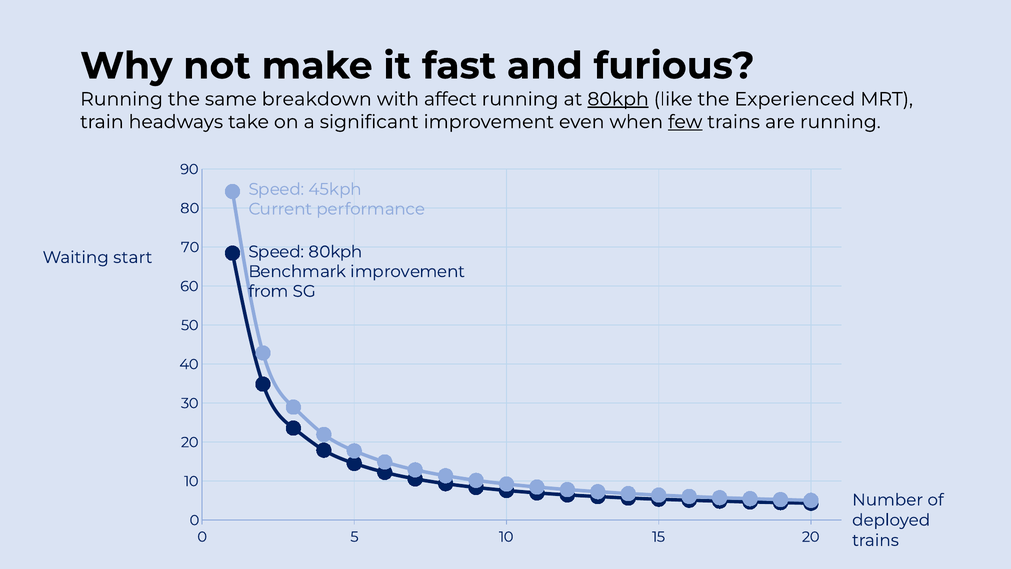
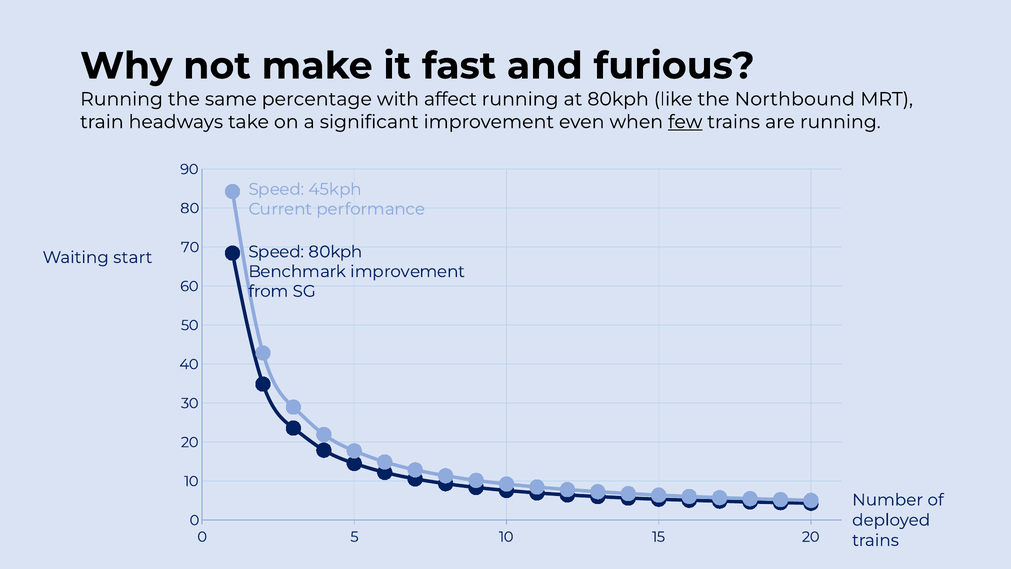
breakdown: breakdown -> percentage
80kph at (618, 99) underline: present -> none
Experienced: Experienced -> Northbound
